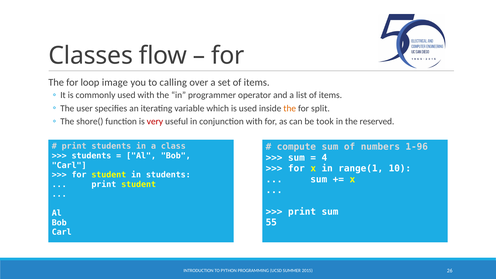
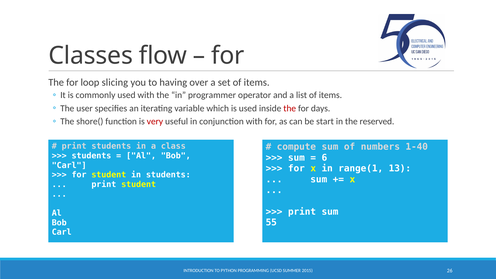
image: image -> slicing
calling: calling -> having
the at (290, 108) colour: orange -> red
split: split -> days
took: took -> start
1-96: 1-96 -> 1-40
4: 4 -> 6
10: 10 -> 13
